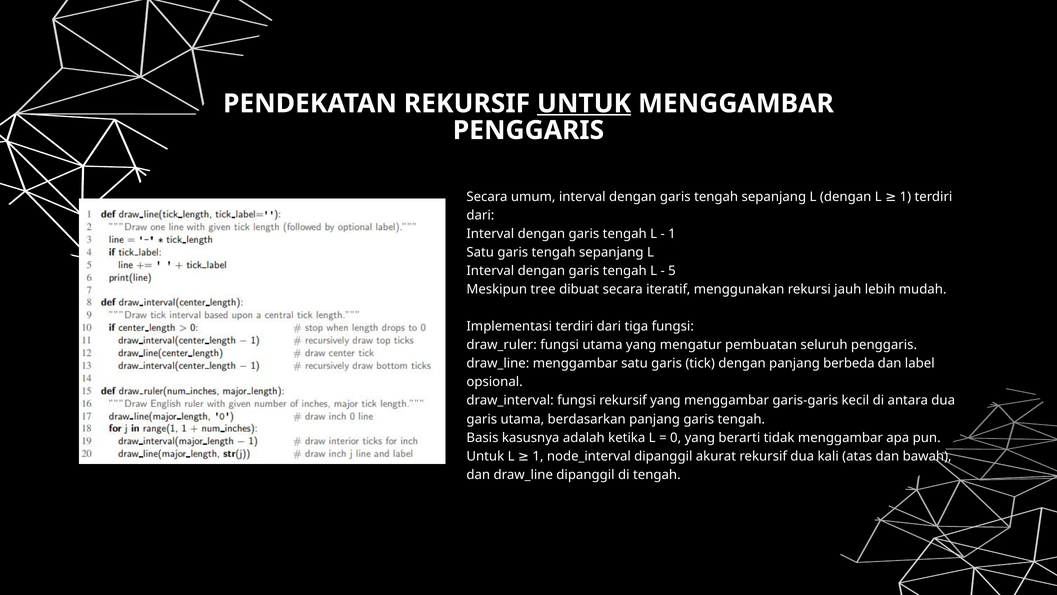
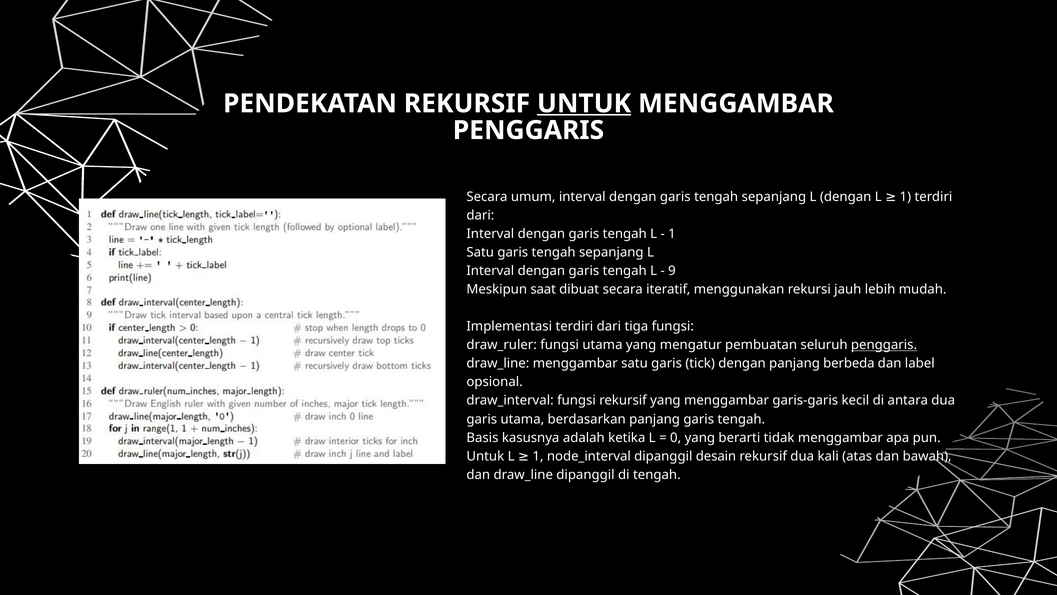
5: 5 -> 9
tree: tree -> saat
penggaris at (884, 345) underline: none -> present
akurat: akurat -> desain
